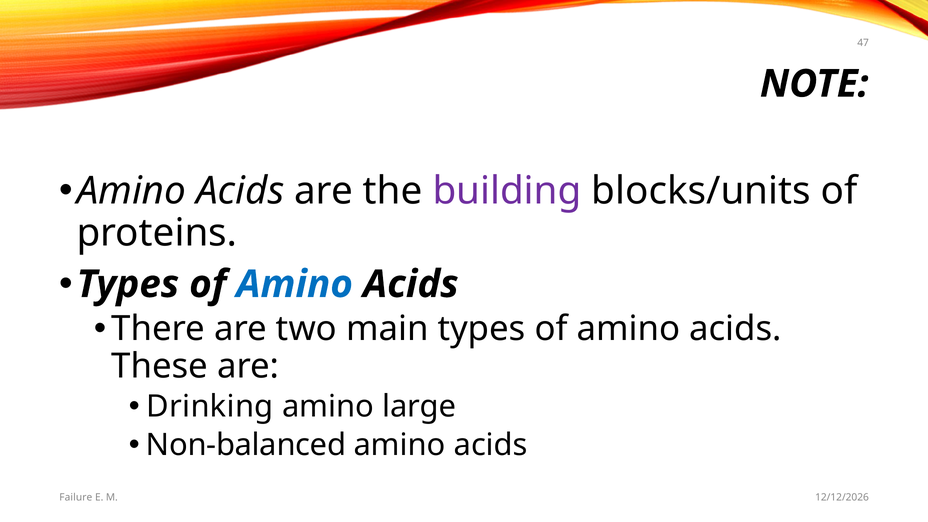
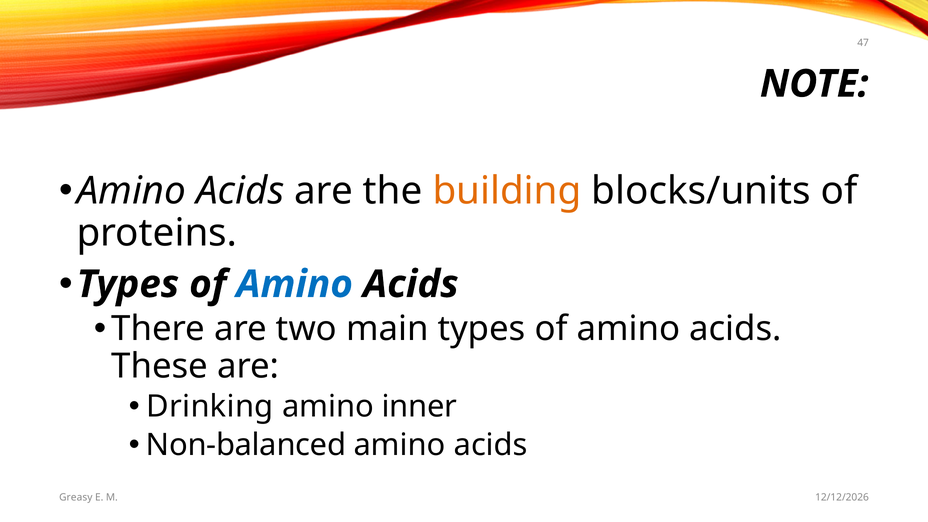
building colour: purple -> orange
large: large -> inner
Failure: Failure -> Greasy
